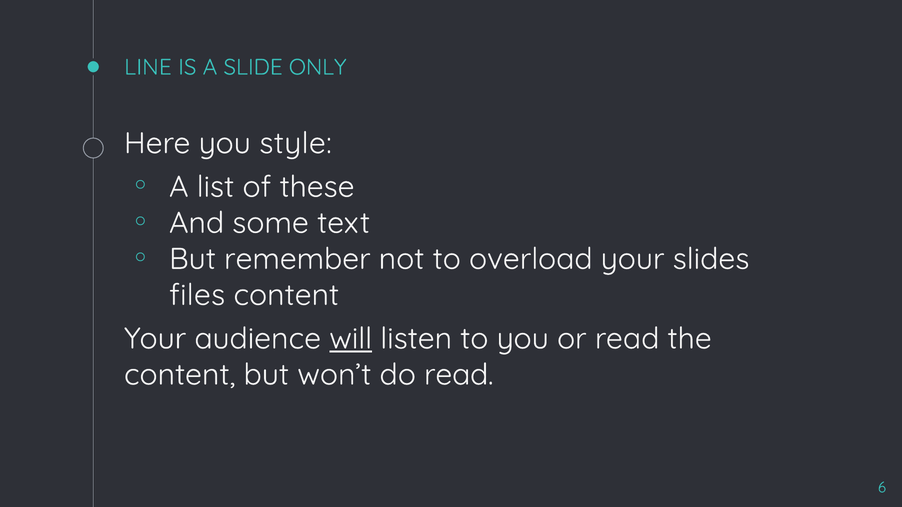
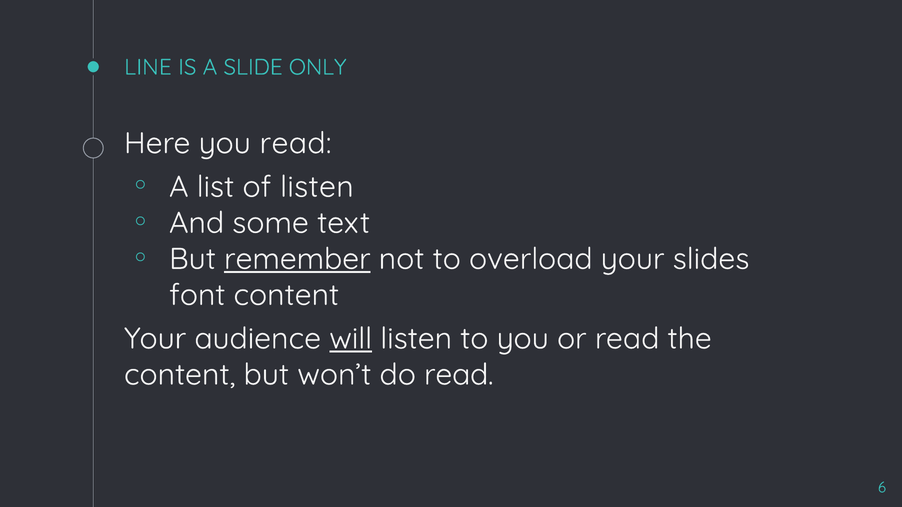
you style: style -> read
of these: these -> listen
remember underline: none -> present
files: files -> font
